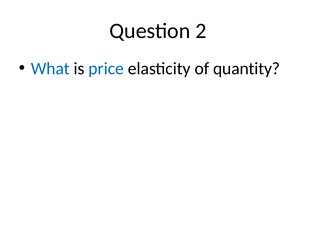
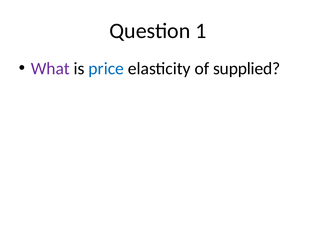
2: 2 -> 1
What colour: blue -> purple
quantity: quantity -> supplied
